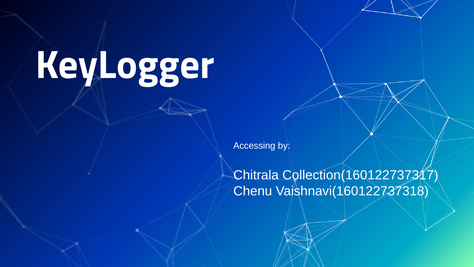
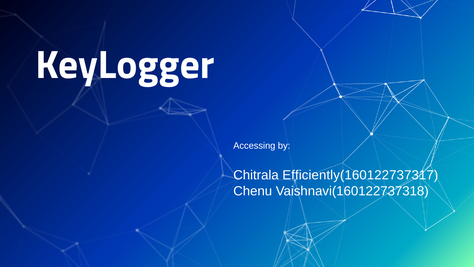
Collection(160122737317: Collection(160122737317 -> Efficiently(160122737317
